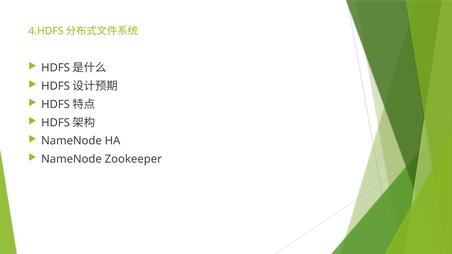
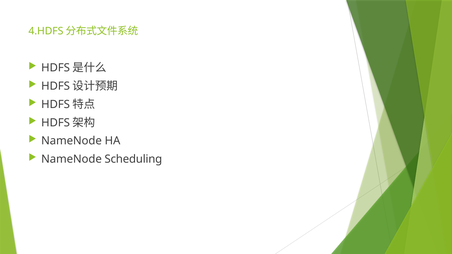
Zookeeper: Zookeeper -> Scheduling
